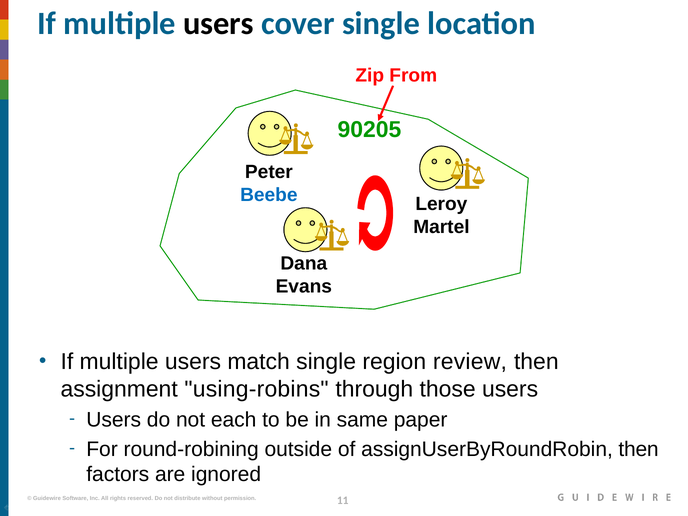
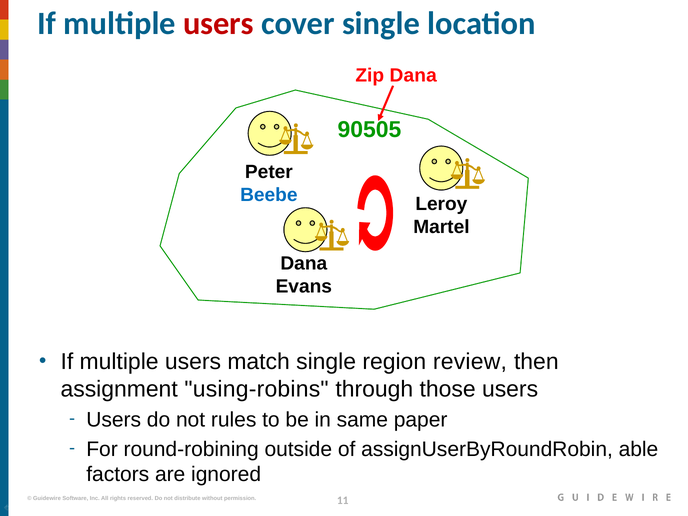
users at (218, 23) colour: black -> red
Zip From: From -> Dana
90205: 90205 -> 90505
each: each -> rules
assignUserByRoundRobin then: then -> able
